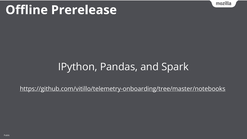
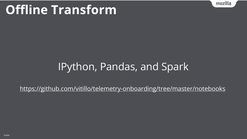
Prerelease: Prerelease -> Transform
